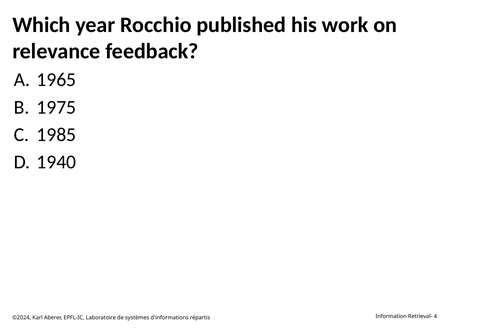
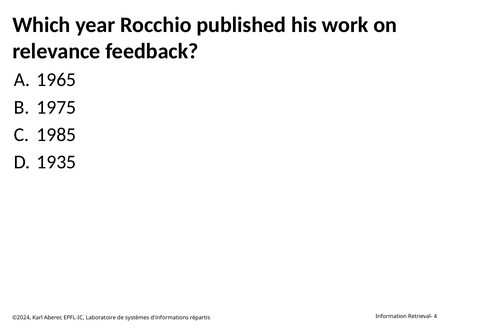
1940: 1940 -> 1935
